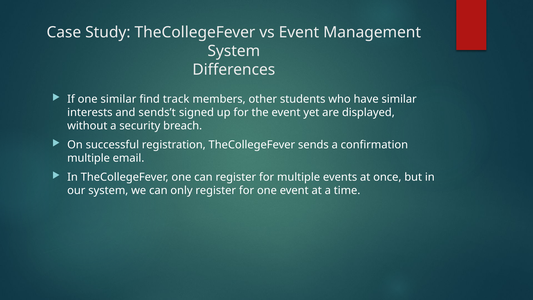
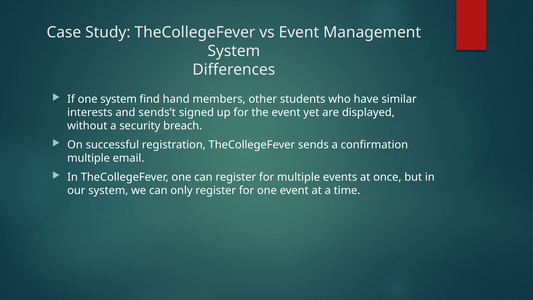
one similar: similar -> system
track: track -> hand
